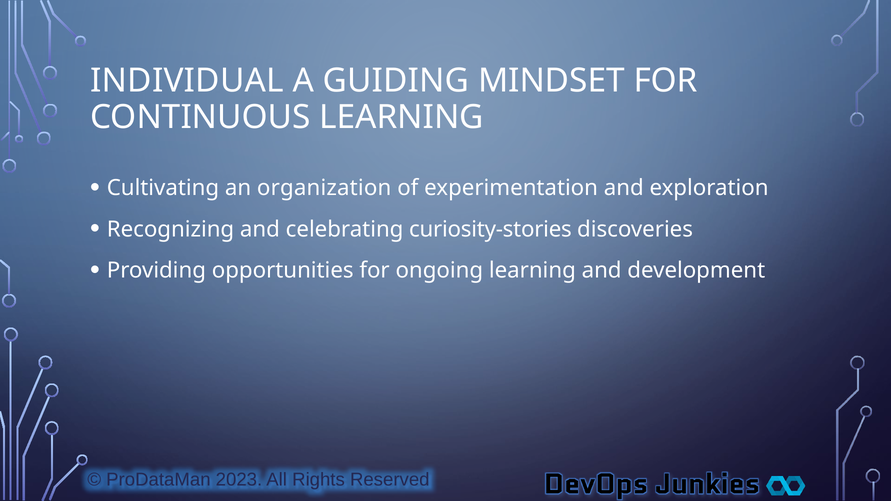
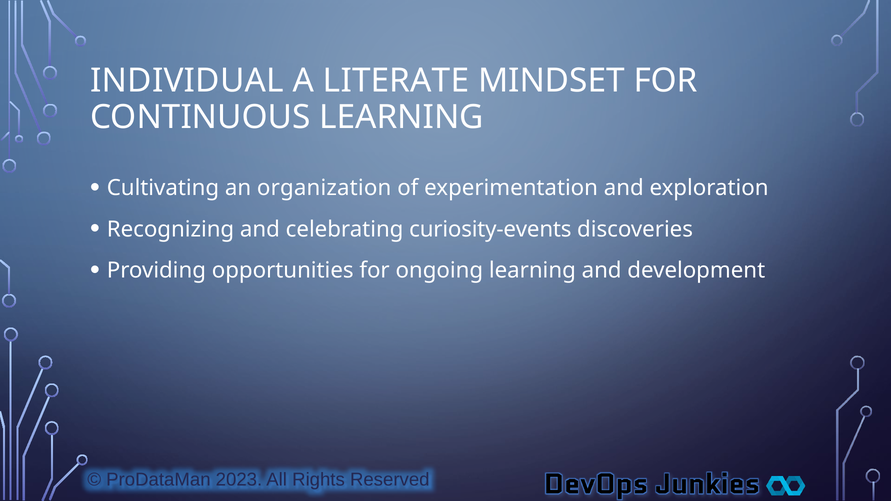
GUIDING: GUIDING -> LITERATE
curiosity-stories: curiosity-stories -> curiosity-events
